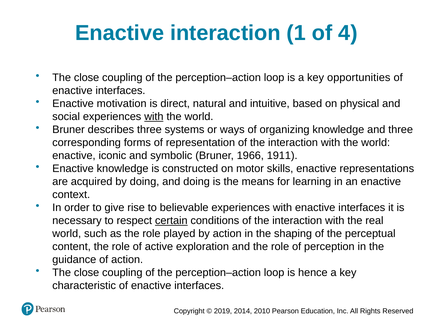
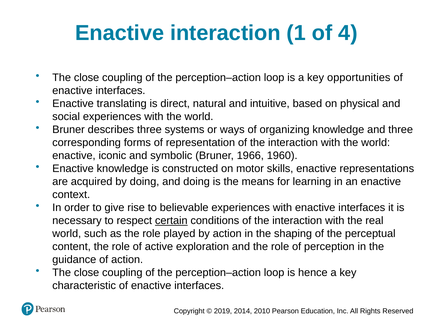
motivation: motivation -> translating
with at (154, 116) underline: present -> none
1911: 1911 -> 1960
